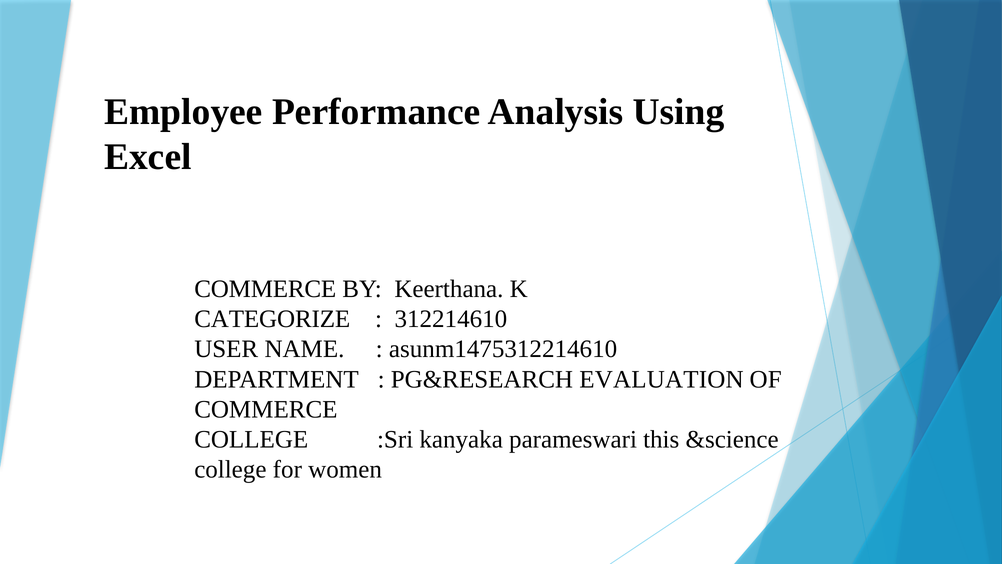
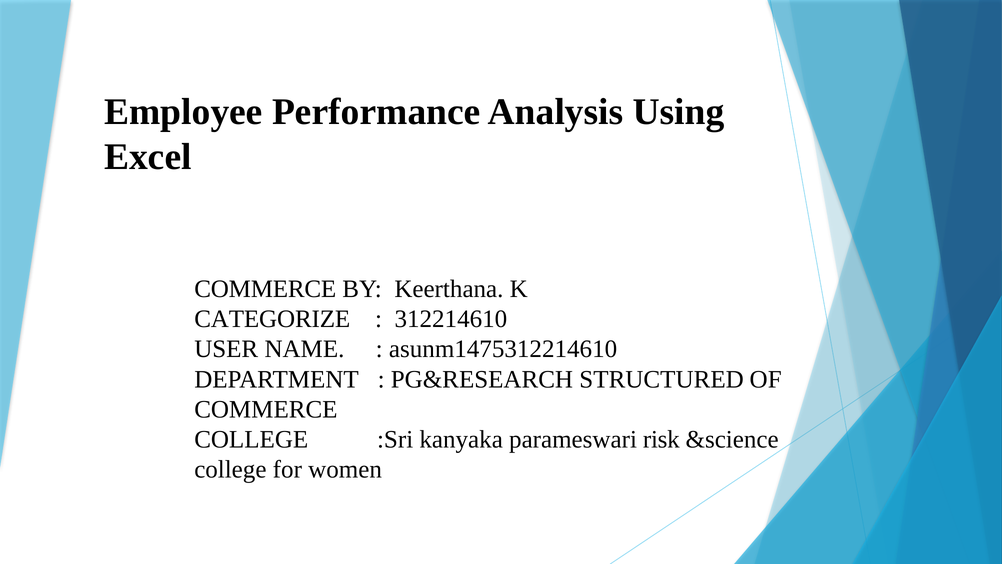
EVALUATION: EVALUATION -> STRUCTURED
this: this -> risk
